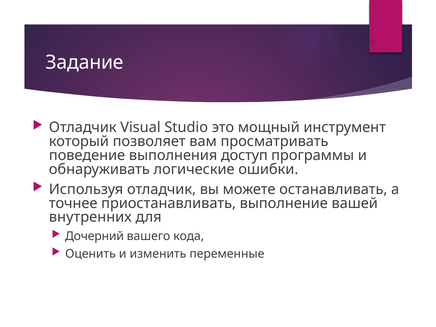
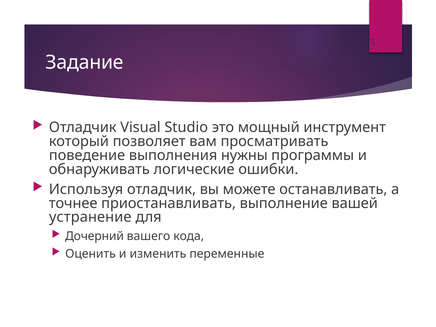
доступ: доступ -> нужны
внутренних: внутренних -> устранение
